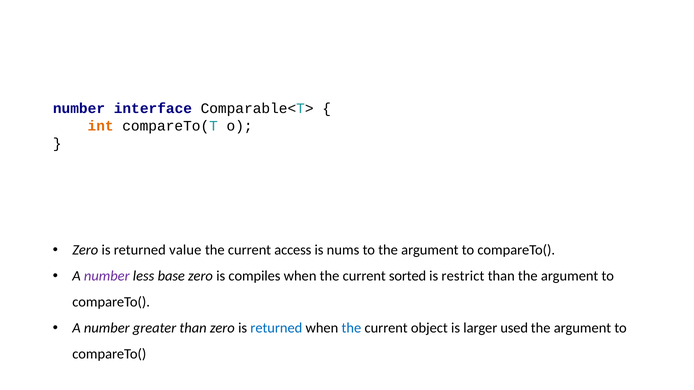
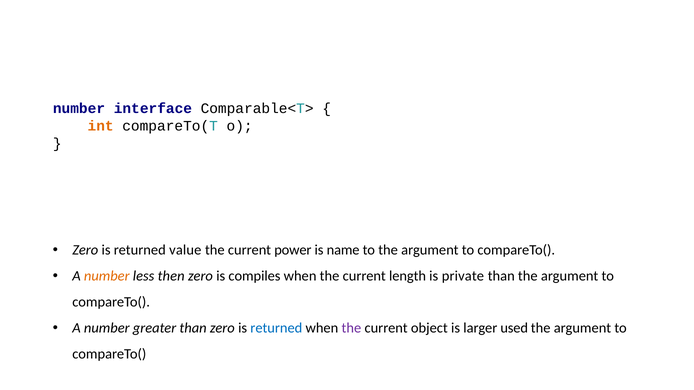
access: access -> power
nums: nums -> name
number at (107, 276) colour: purple -> orange
base: base -> then
sorted: sorted -> length
restrict: restrict -> private
the at (351, 328) colour: blue -> purple
